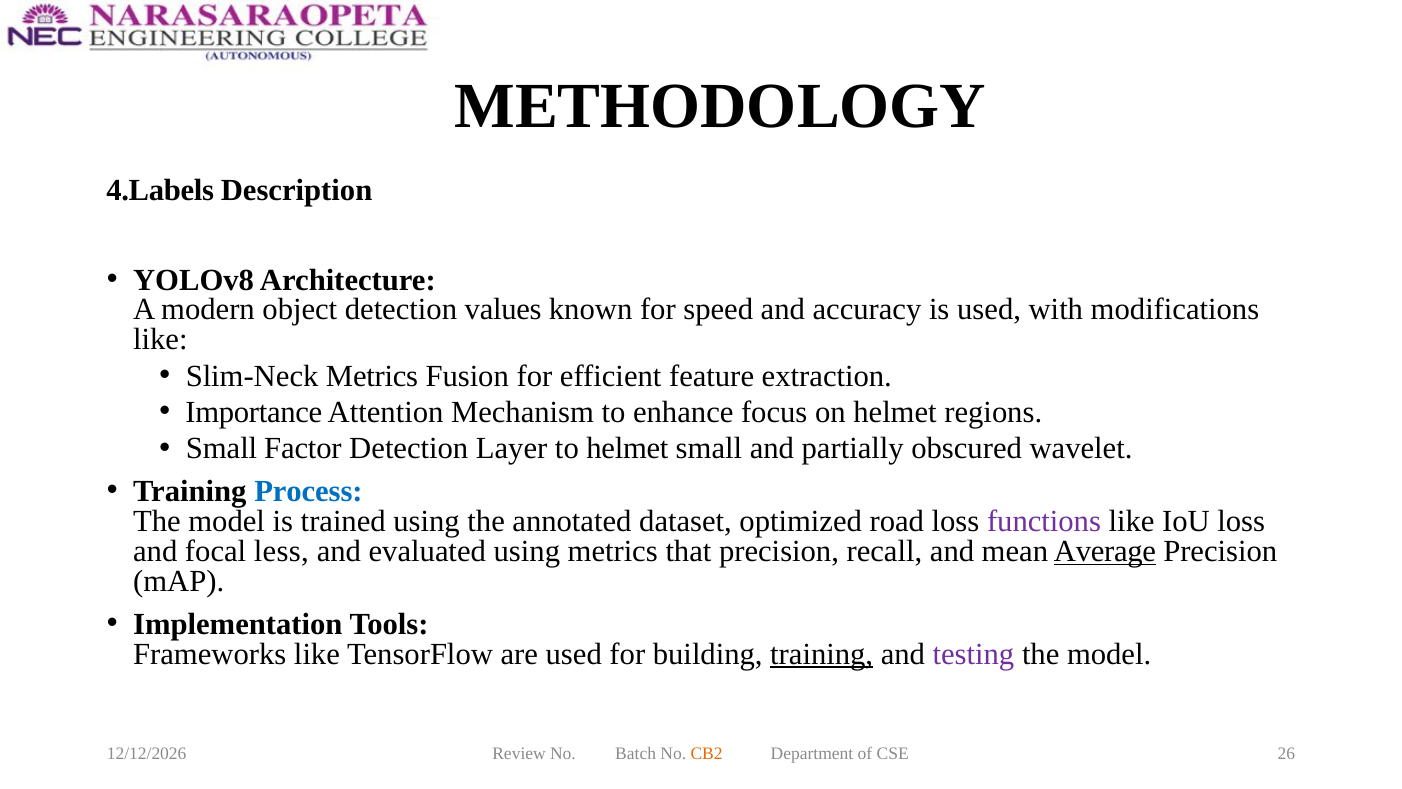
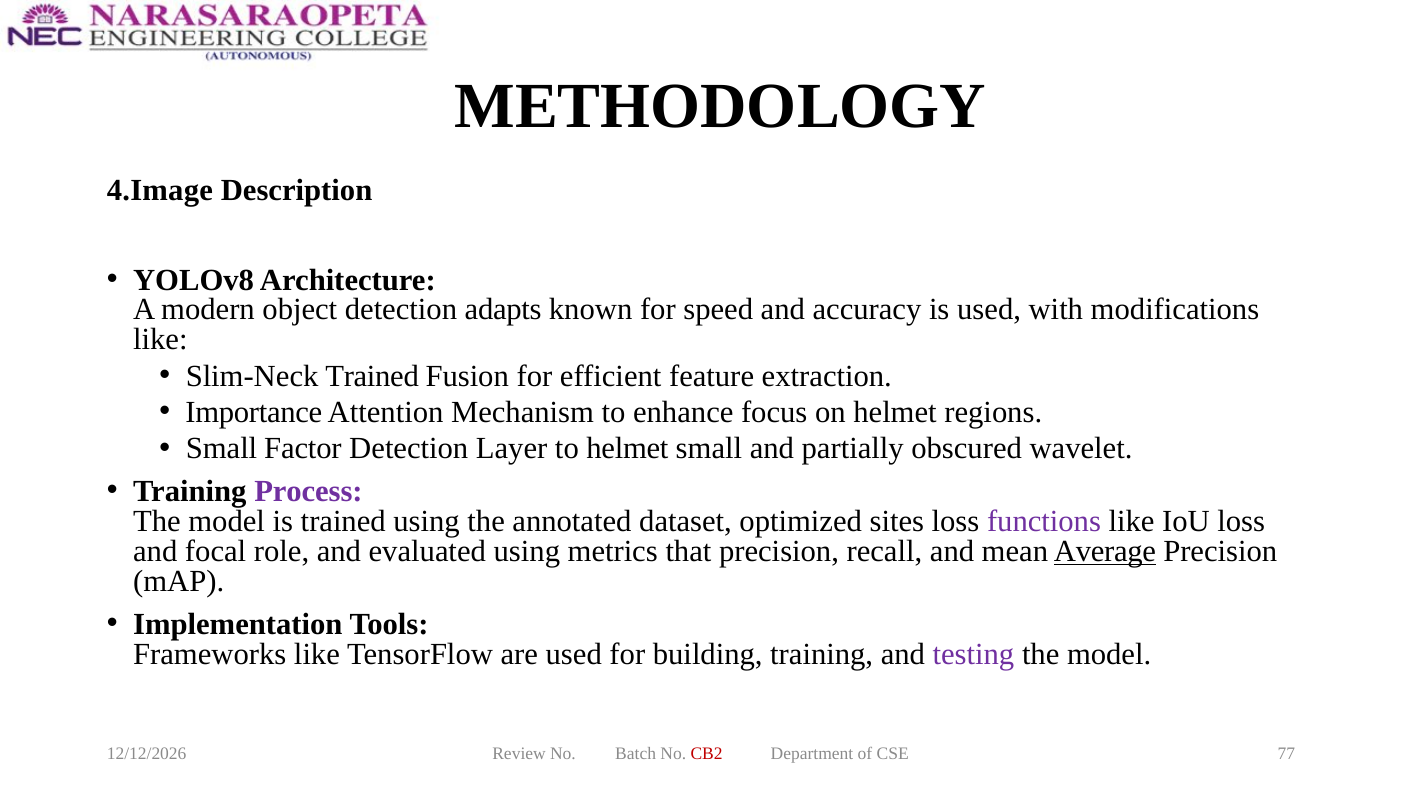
4.Labels: 4.Labels -> 4.Image
values: values -> adapts
Slim-Neck Metrics: Metrics -> Trained
Process colour: blue -> purple
road: road -> sites
less: less -> role
training at (822, 654) underline: present -> none
CB2 colour: orange -> red
26: 26 -> 77
